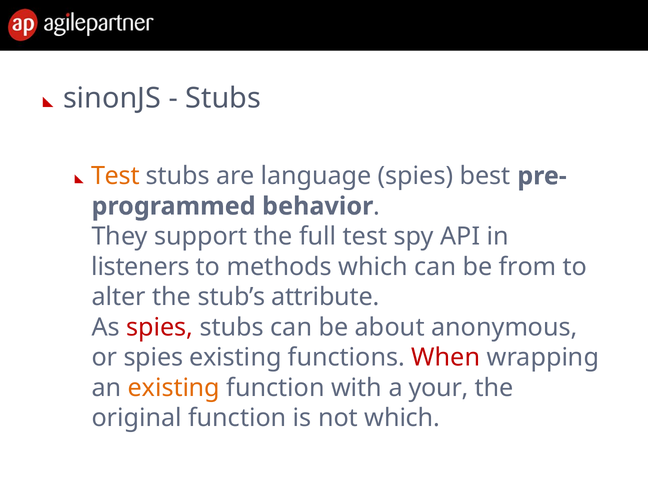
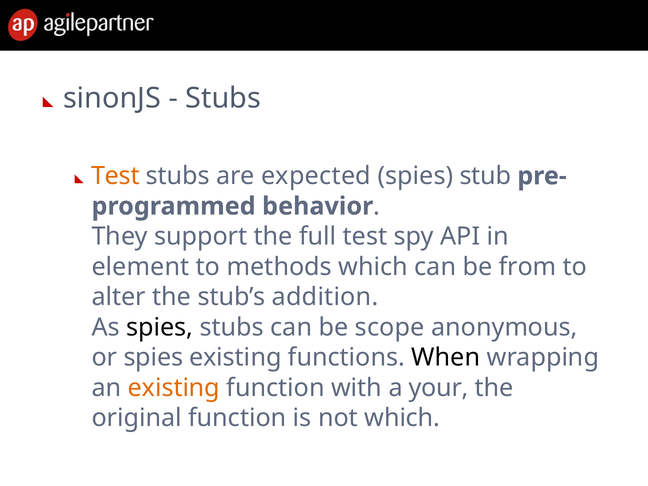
language: language -> expected
best: best -> stub
listeners: listeners -> element
attribute: attribute -> addition
spies at (160, 327) colour: red -> black
about: about -> scope
When colour: red -> black
